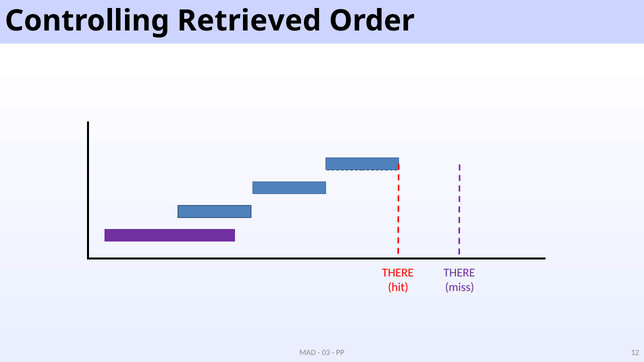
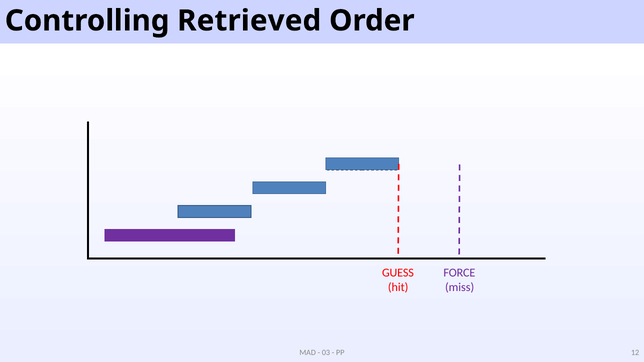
THERE at (398, 273): THERE -> GUESS
THERE at (459, 273): THERE -> FORCE
